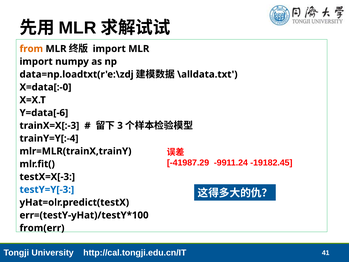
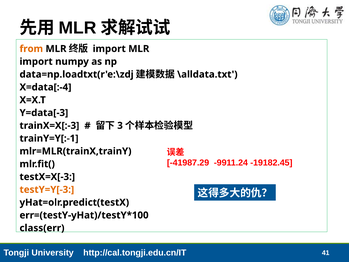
X=data[:-0: X=data[:-0 -> X=data[:-4
Y=data[-6: Y=data[-6 -> Y=data[-3
trainY=Y[:-4: trainY=Y[:-4 -> trainY=Y[:-1
testY=Y[-3 colour: blue -> orange
from(err: from(err -> class(err
